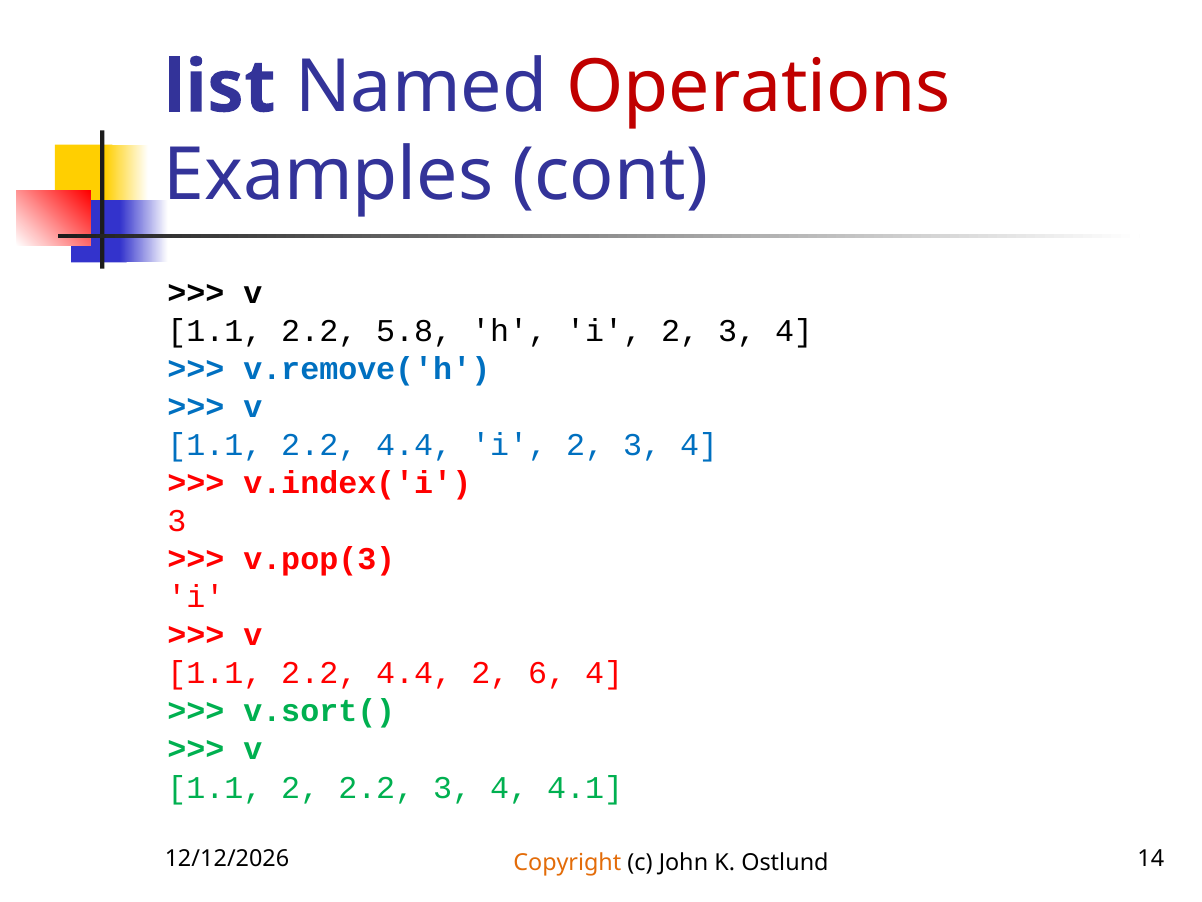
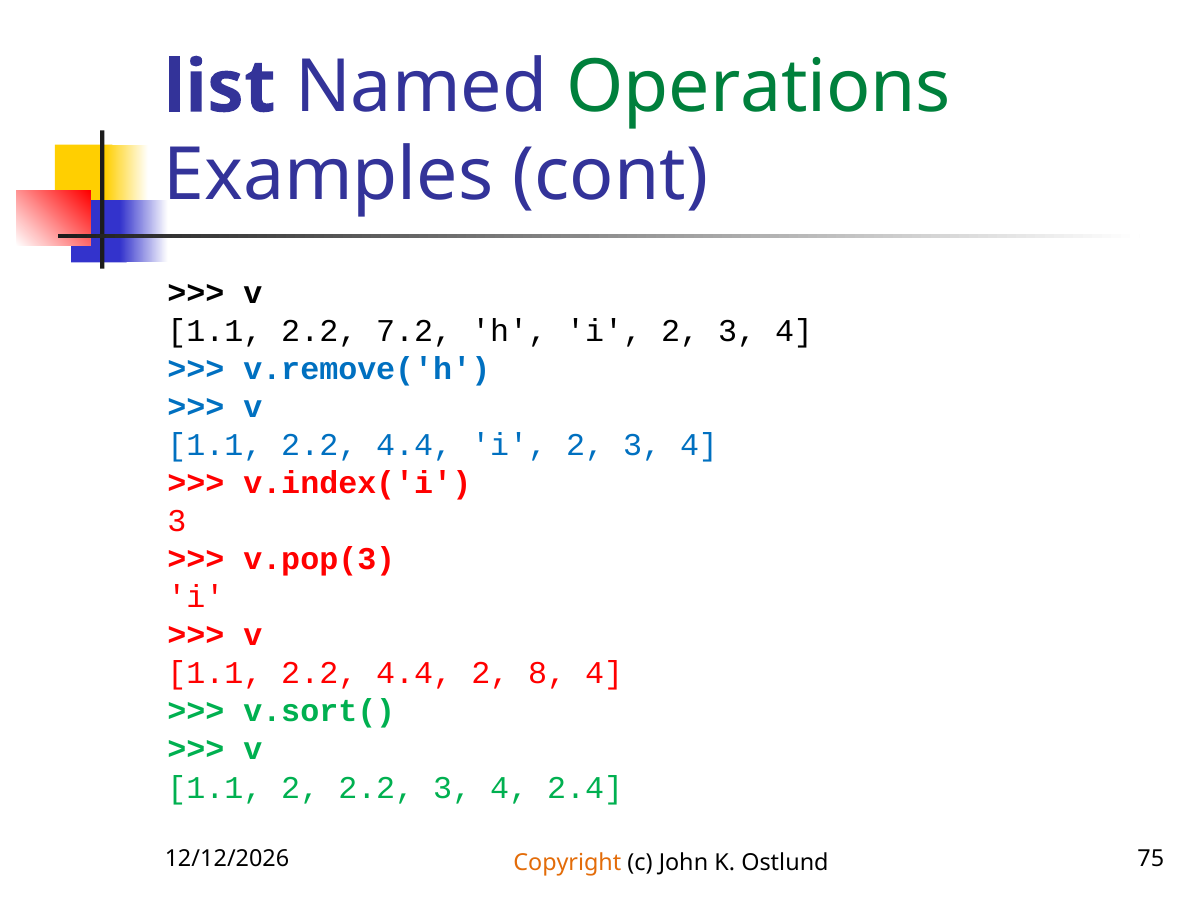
Operations colour: red -> green
5.8: 5.8 -> 7.2
6: 6 -> 8
4.1: 4.1 -> 2.4
14: 14 -> 75
